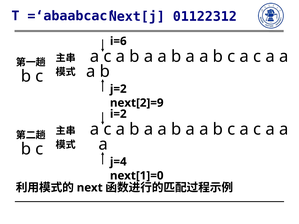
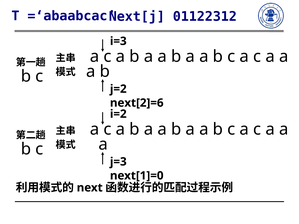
i=6: i=6 -> i=3
next[2]=9: next[2]=9 -> next[2]=6
j=4: j=4 -> j=3
